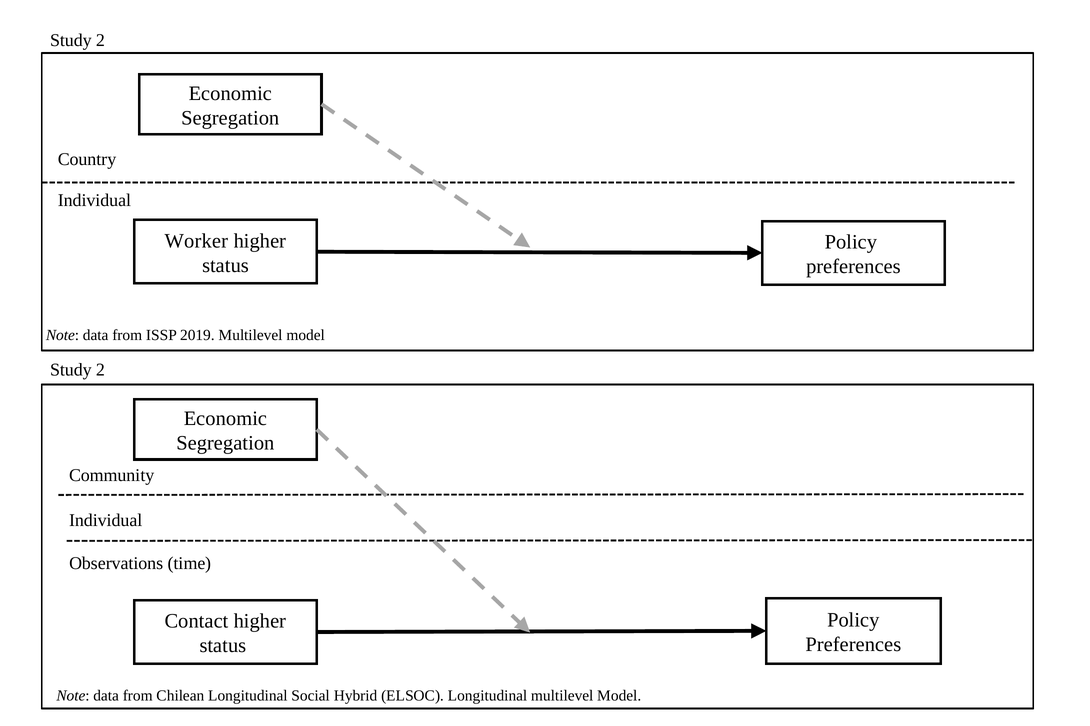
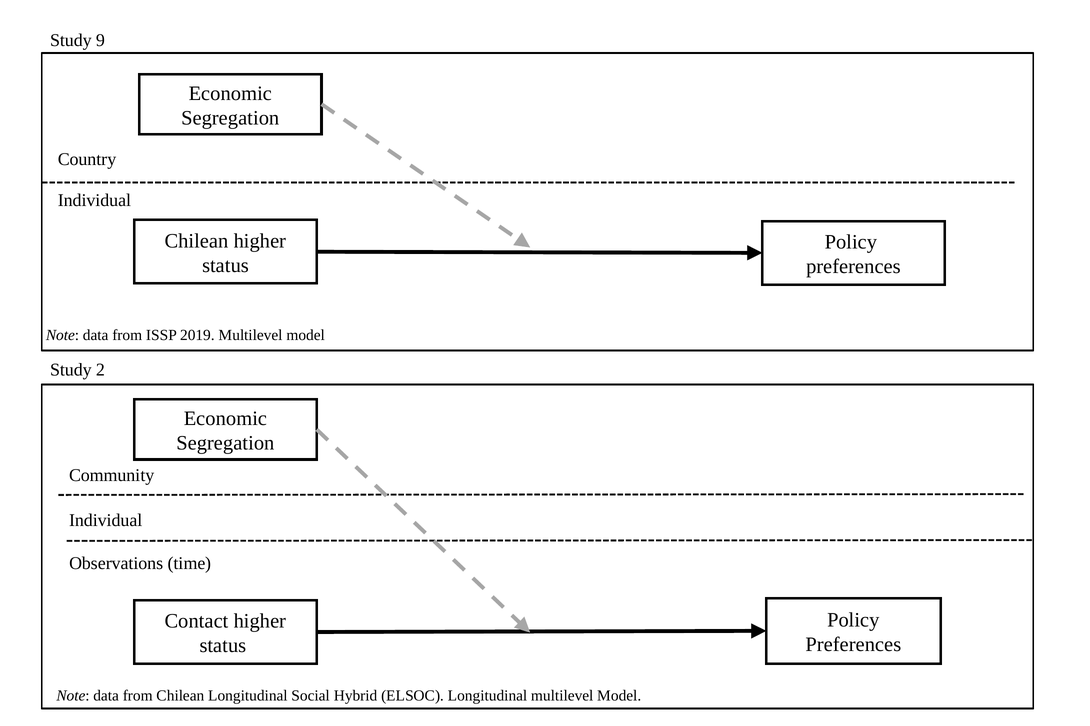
2 at (100, 40): 2 -> 9
Worker at (196, 241): Worker -> Chilean
